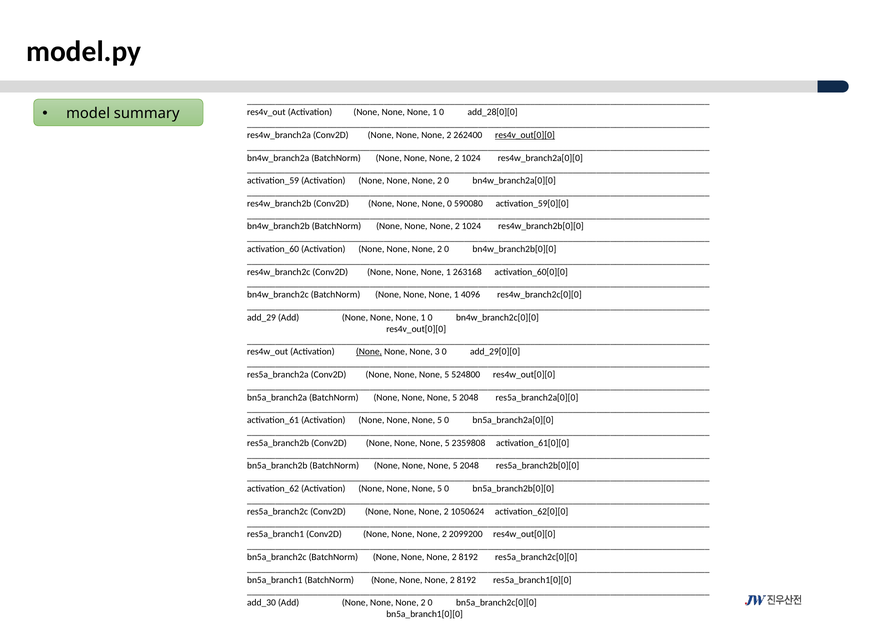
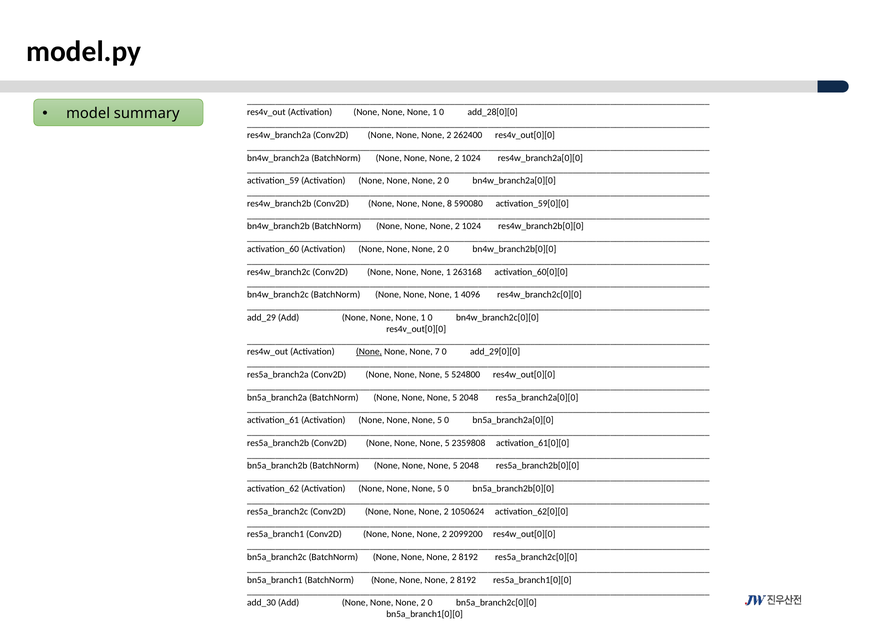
res4v_out[0][0 at (525, 135) underline: present -> none
None 0: 0 -> 8
3: 3 -> 7
